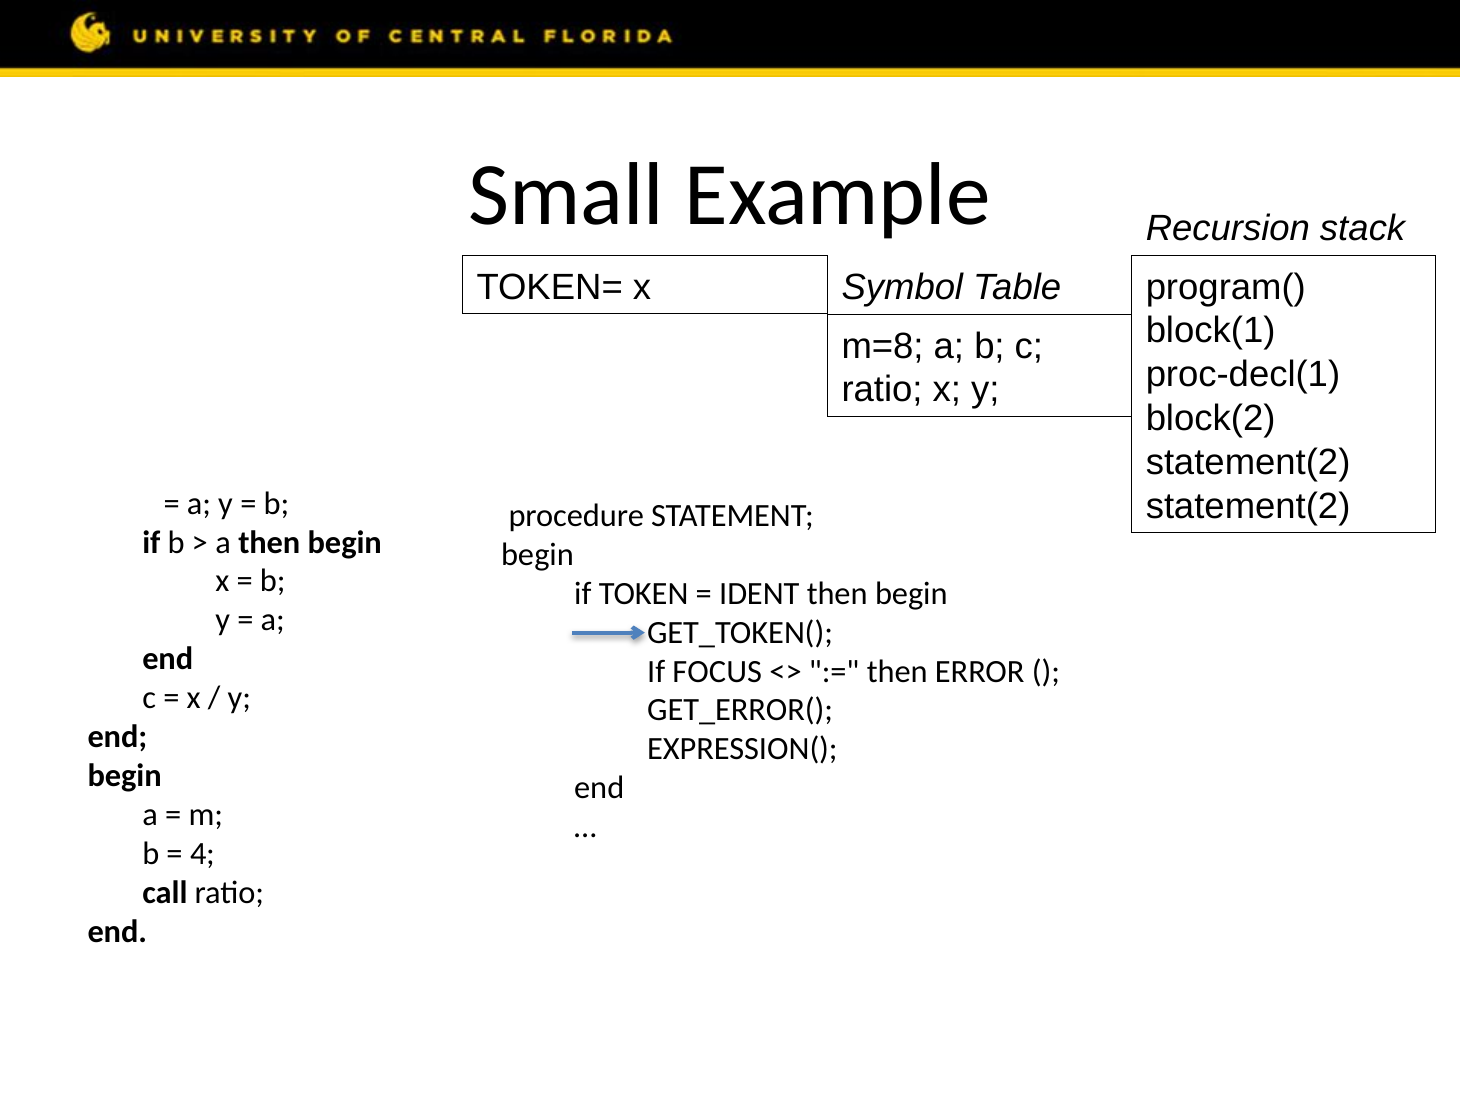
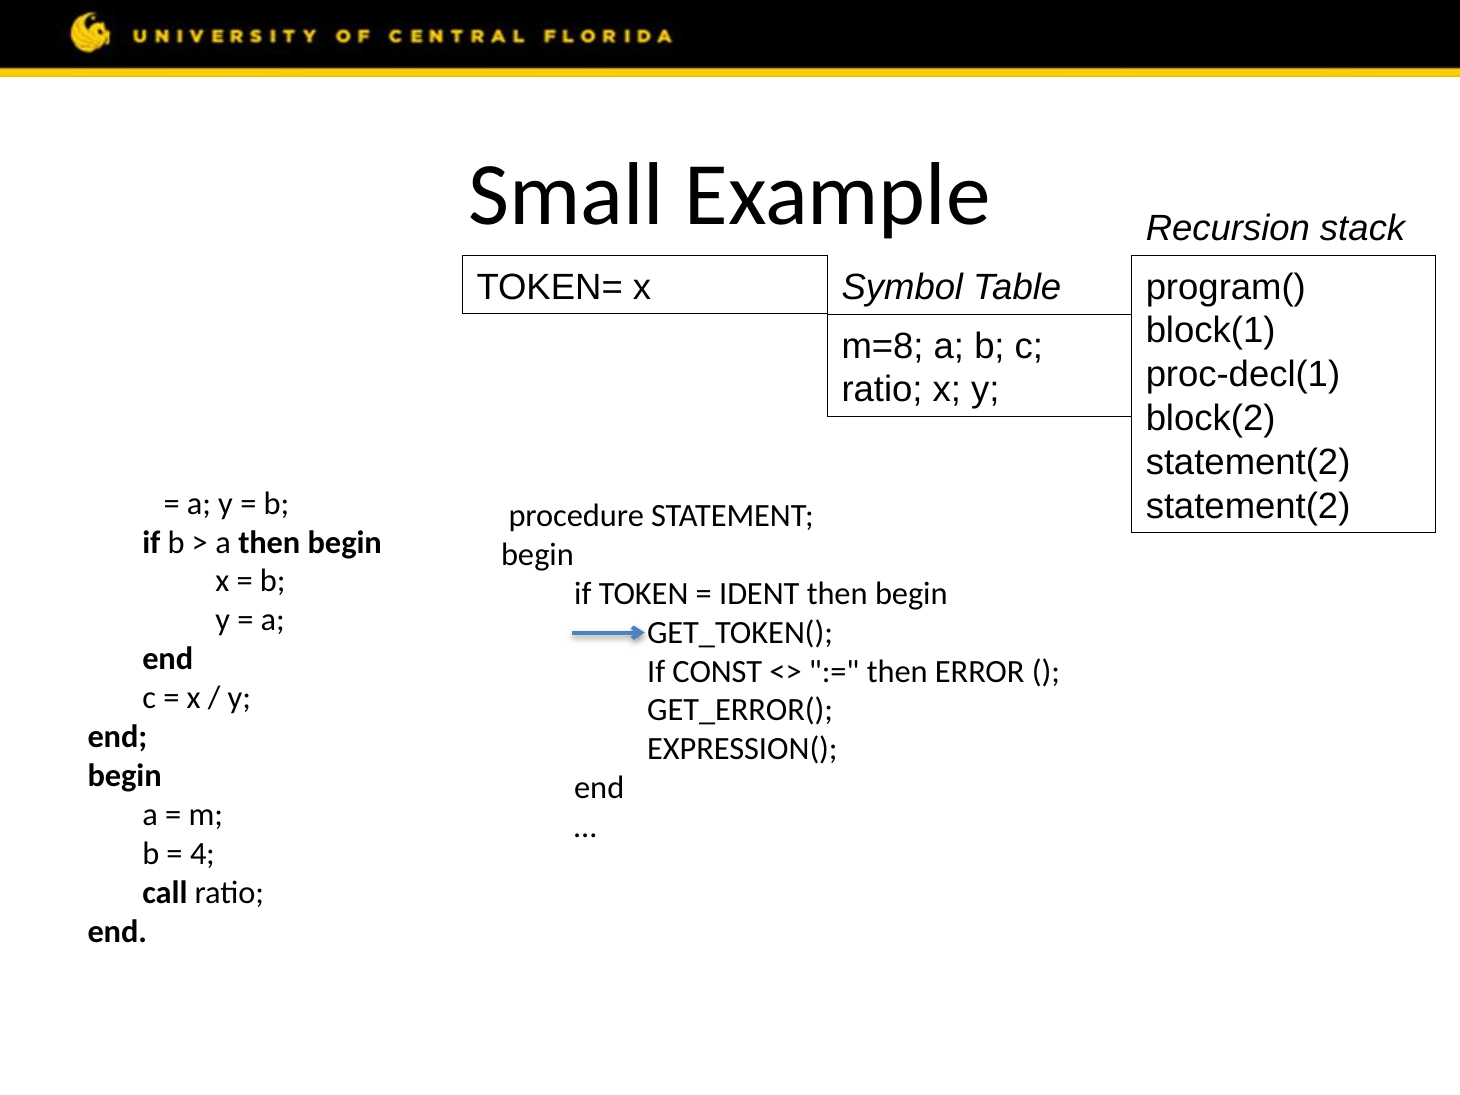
If FOCUS: FOCUS -> CONST
